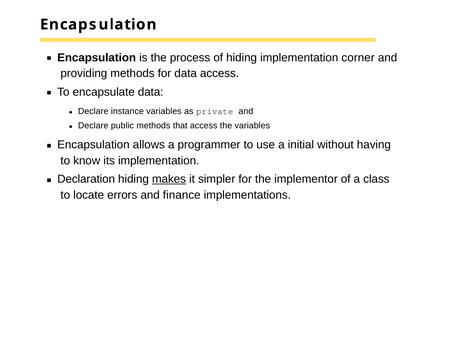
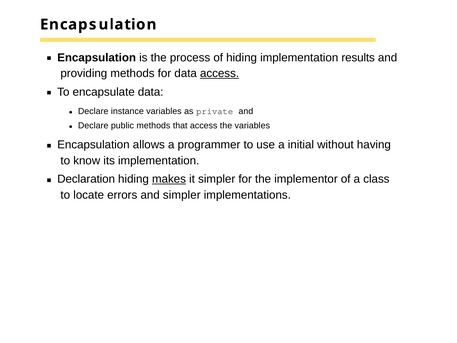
corner: corner -> results
access at (220, 73) underline: none -> present
and finance: finance -> simpler
